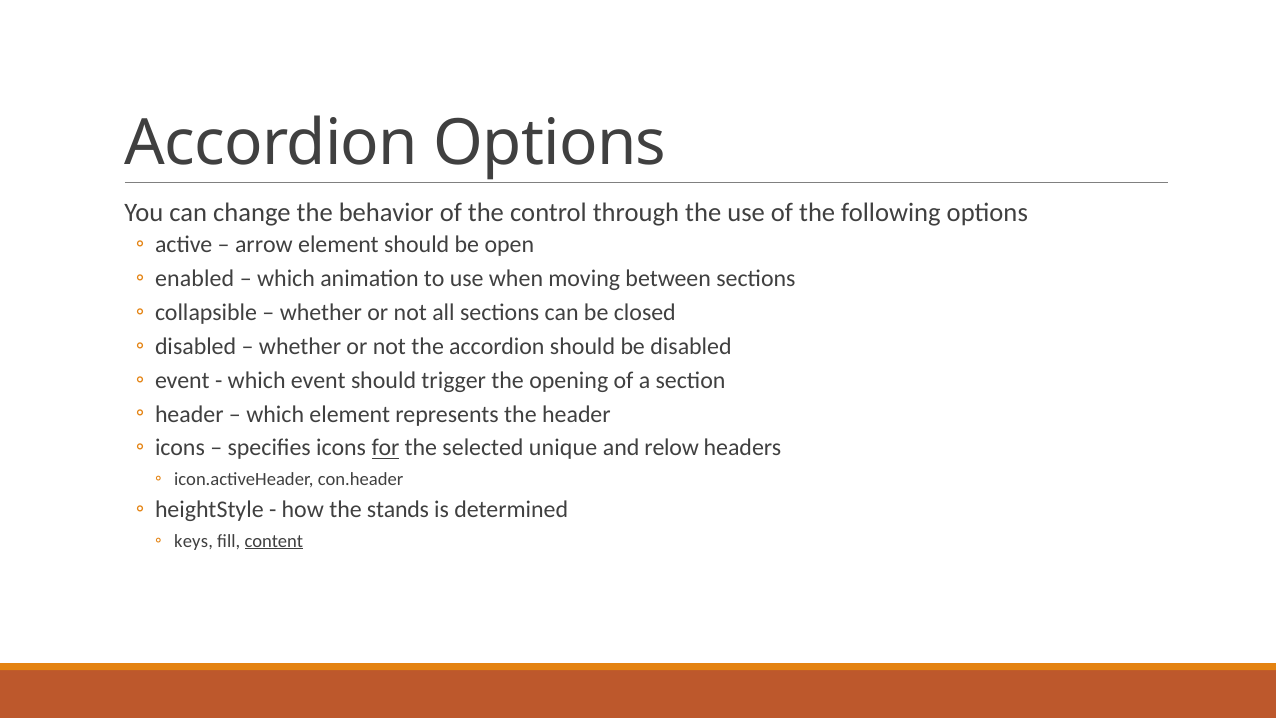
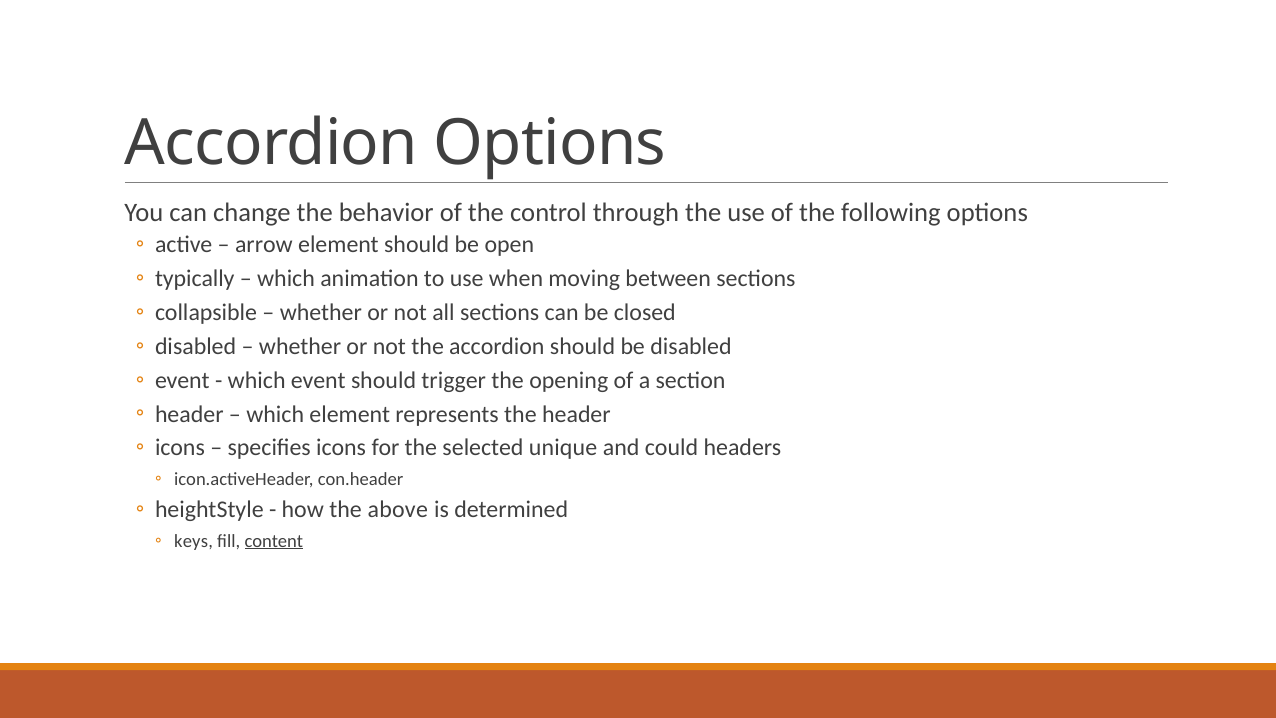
enabled: enabled -> typically
for underline: present -> none
relow: relow -> could
stands: stands -> above
